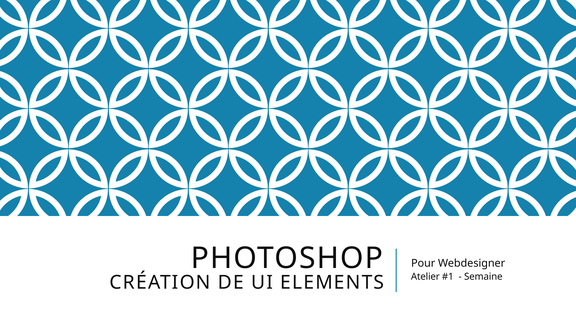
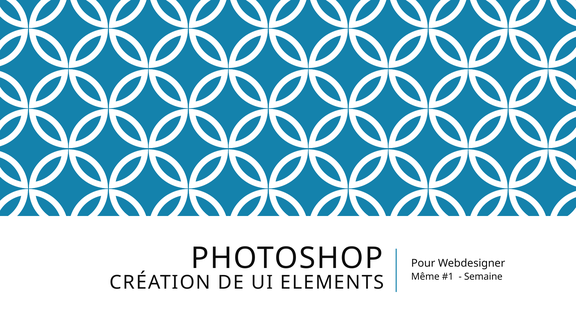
Atelier: Atelier -> Même
